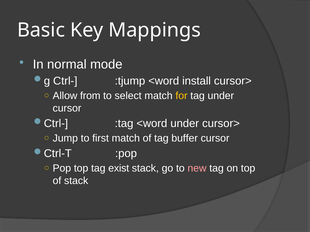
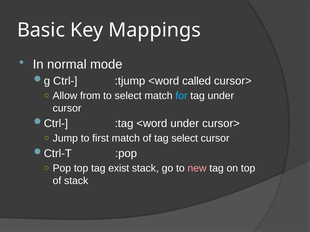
install: install -> called
for colour: yellow -> light blue
tag buffer: buffer -> select
